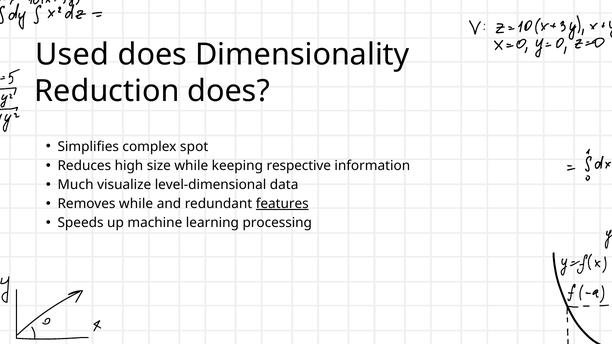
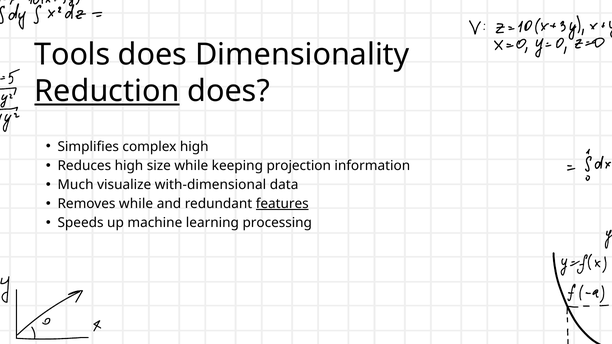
Used: Used -> Tools
Reduction underline: none -> present
complex spot: spot -> high
respective: respective -> projection
level-dimensional: level-dimensional -> with-dimensional
